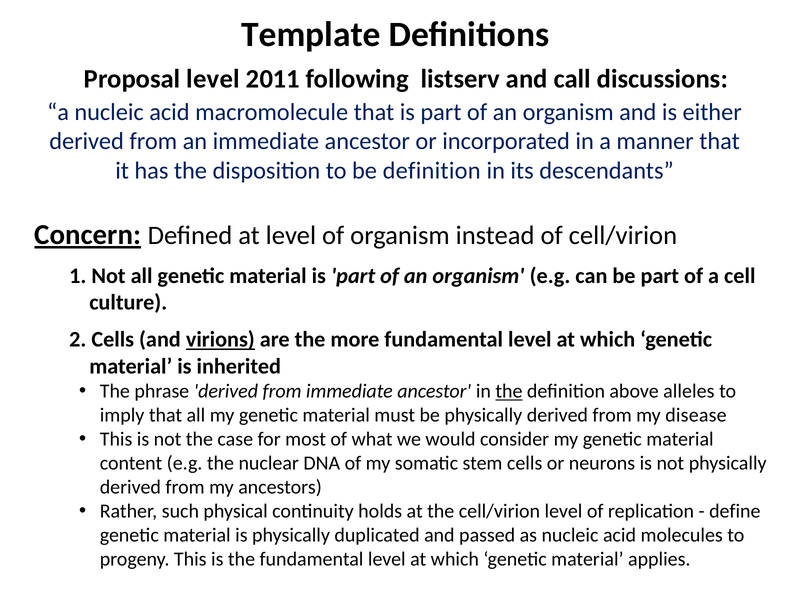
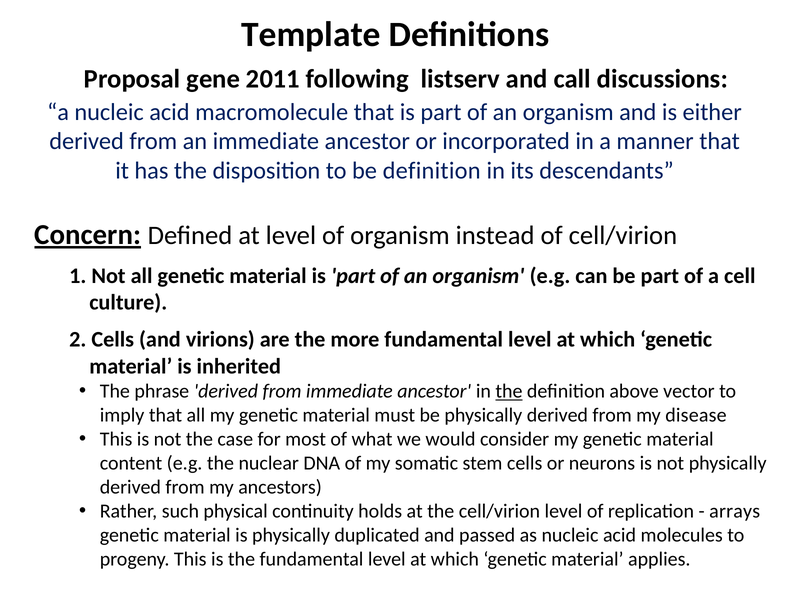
Proposal level: level -> gene
virions underline: present -> none
alleles: alleles -> vector
define: define -> arrays
